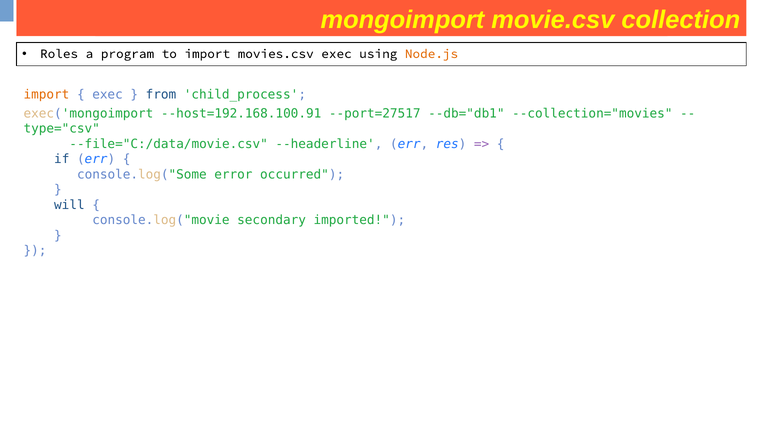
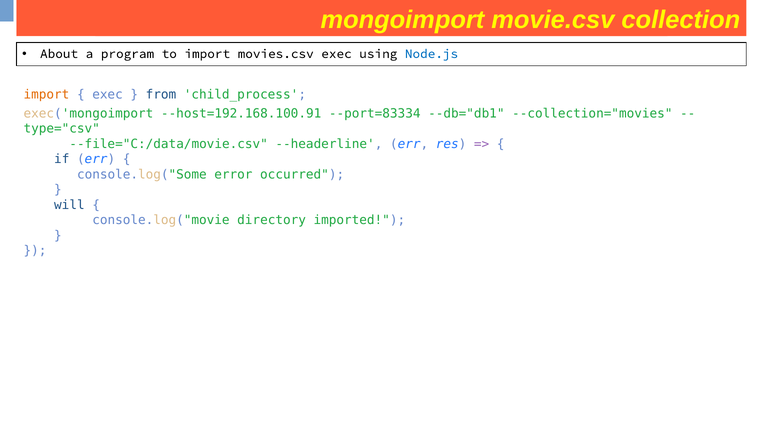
Roles: Roles -> About
Node.js colour: orange -> blue
--port=27517: --port=27517 -> --port=83334
secondary: secondary -> directory
